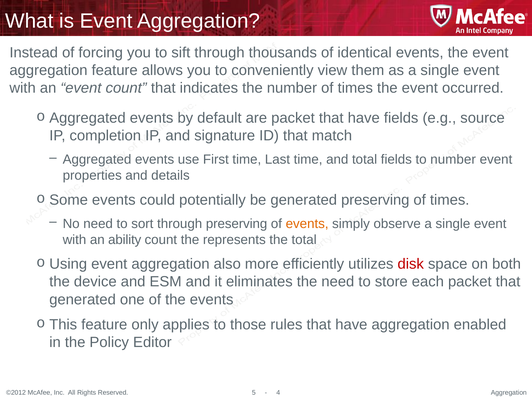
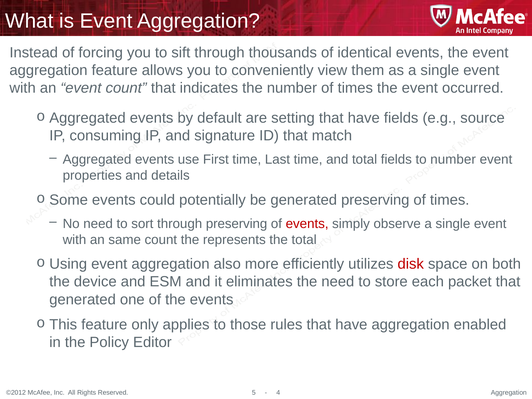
are packet: packet -> setting
completion: completion -> consuming
events at (307, 224) colour: orange -> red
ability: ability -> same
